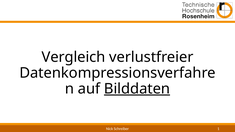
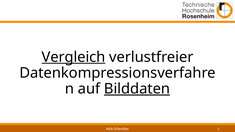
Vergleich underline: none -> present
